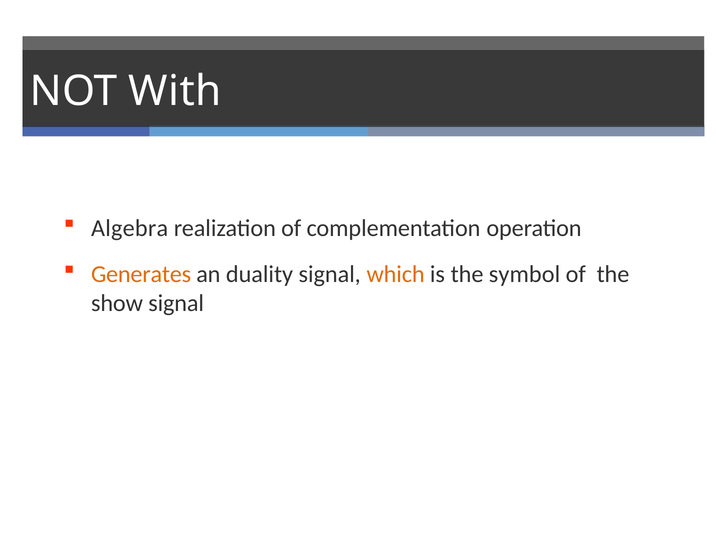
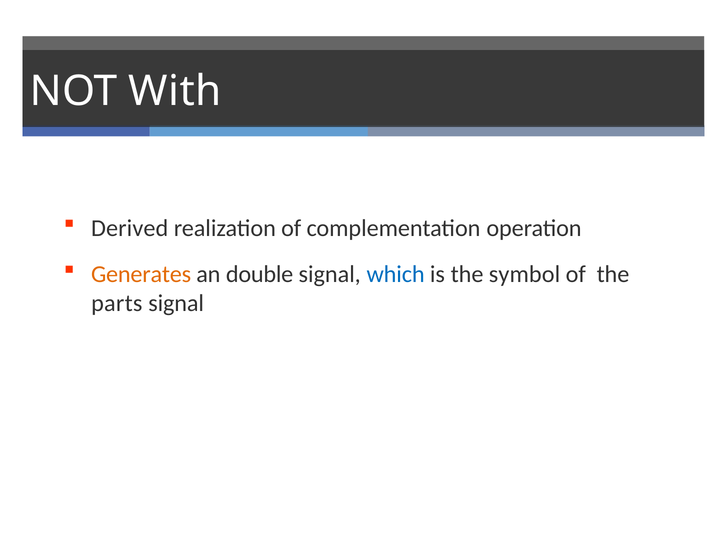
Algebra: Algebra -> Derived
duality: duality -> double
which colour: orange -> blue
show: show -> parts
